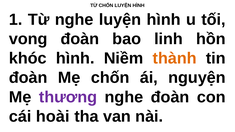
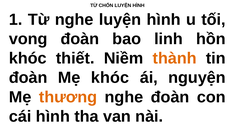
khóc hình: hình -> thiết
Mẹ chốn: chốn -> khóc
thương colour: purple -> orange
cái hoài: hoài -> hình
